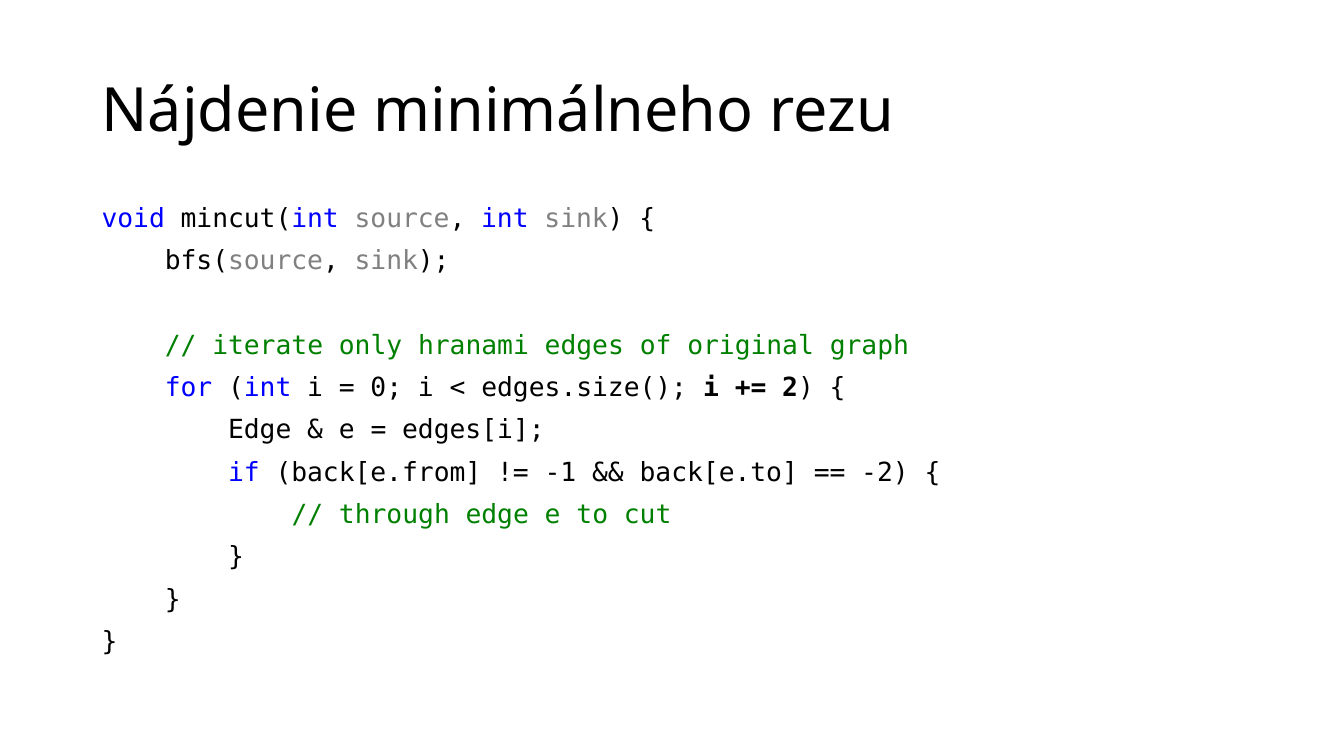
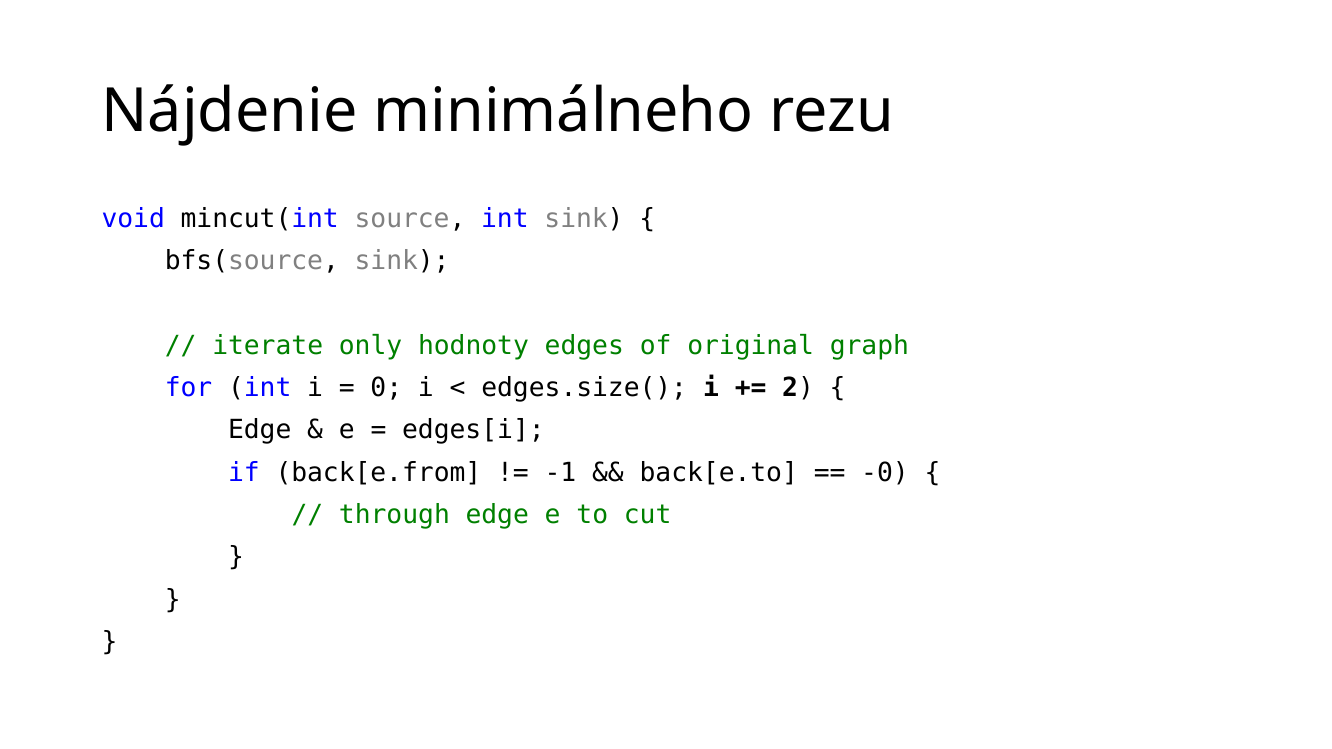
hranami: hranami -> hodnoty
-2: -2 -> -0
